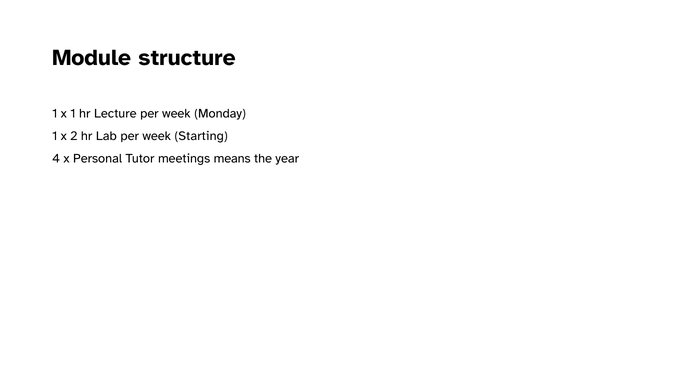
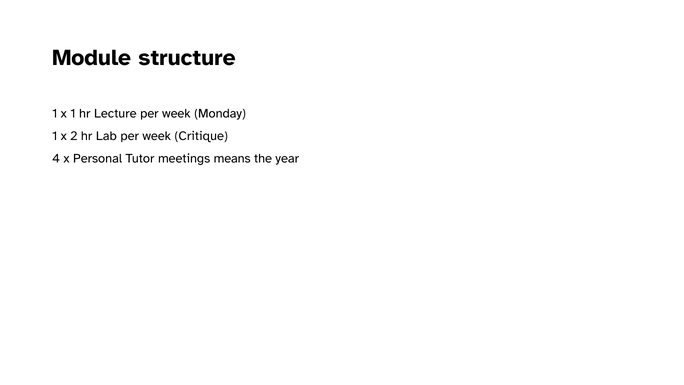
Starting: Starting -> Critique
